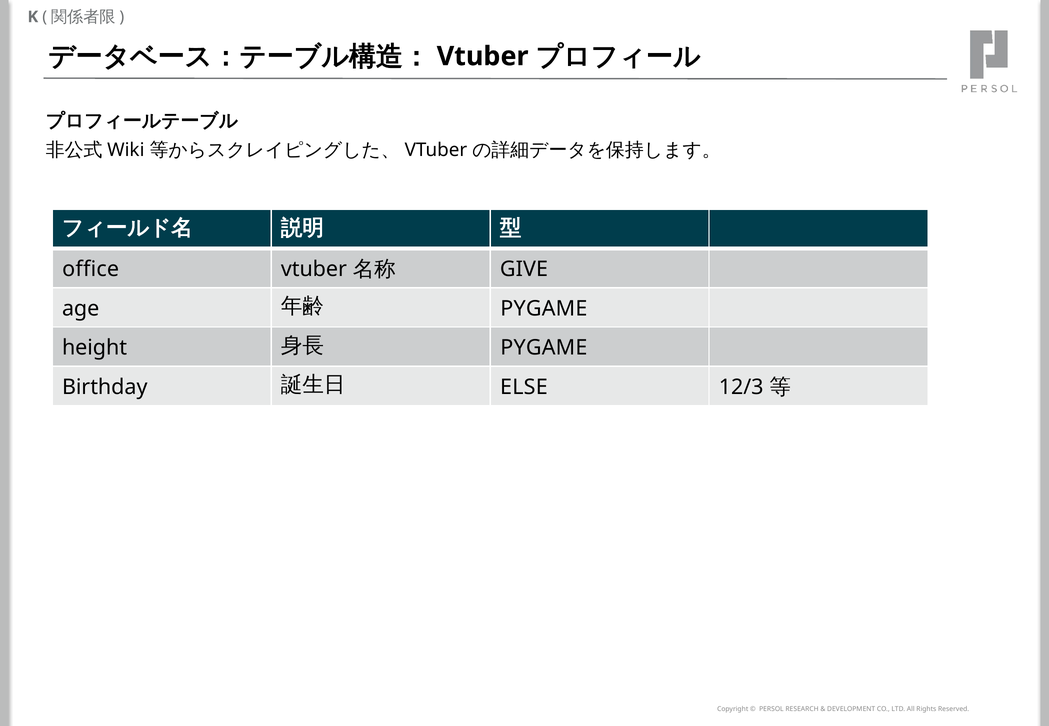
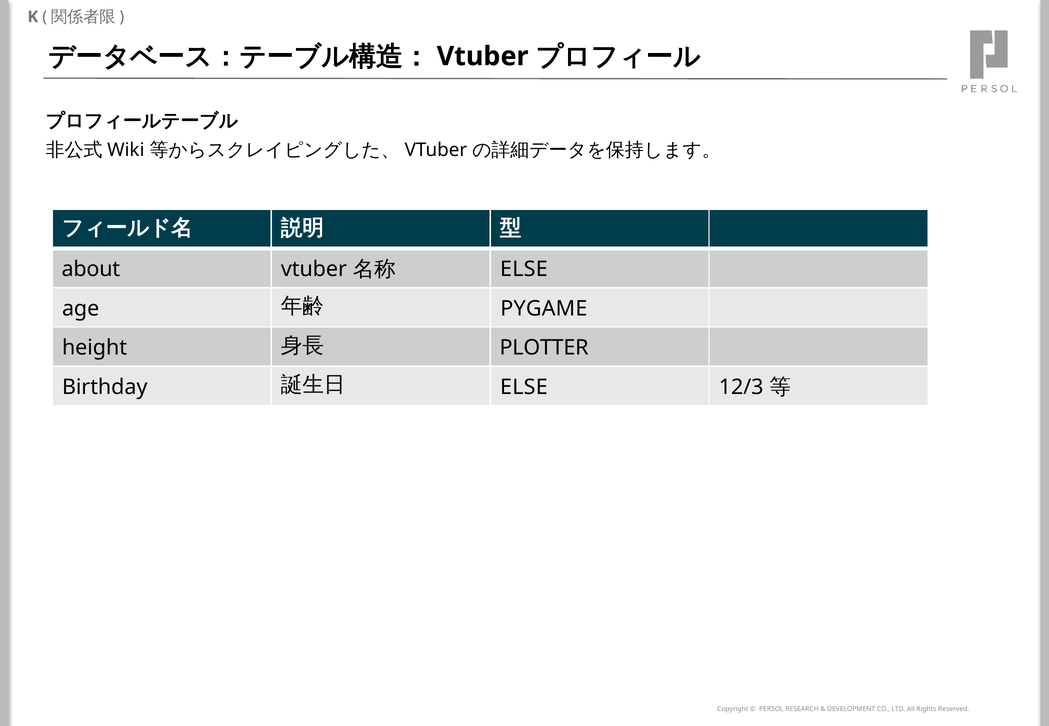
office: office -> about
GIVE at (524, 269): GIVE -> ELSE
PYGAME at (544, 348): PYGAME -> PLOTTER
